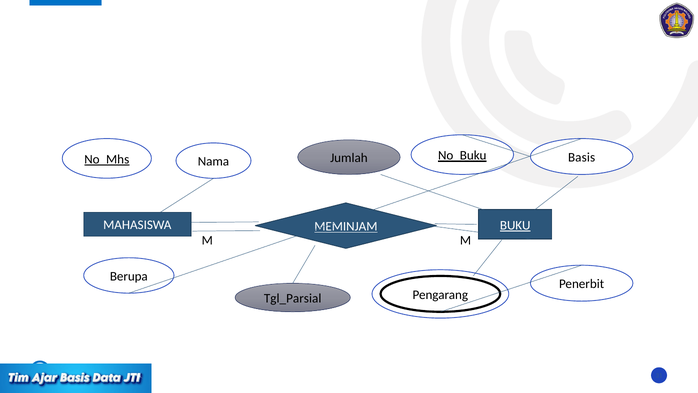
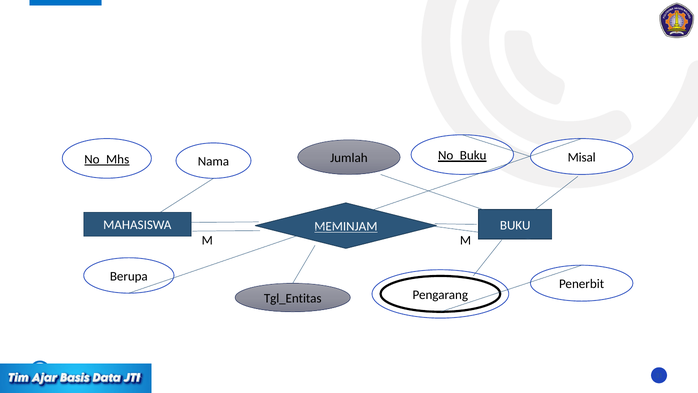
Basis: Basis -> Misal
BUKU underline: present -> none
Tgl_Parsial: Tgl_Parsial -> Tgl_Entitas
